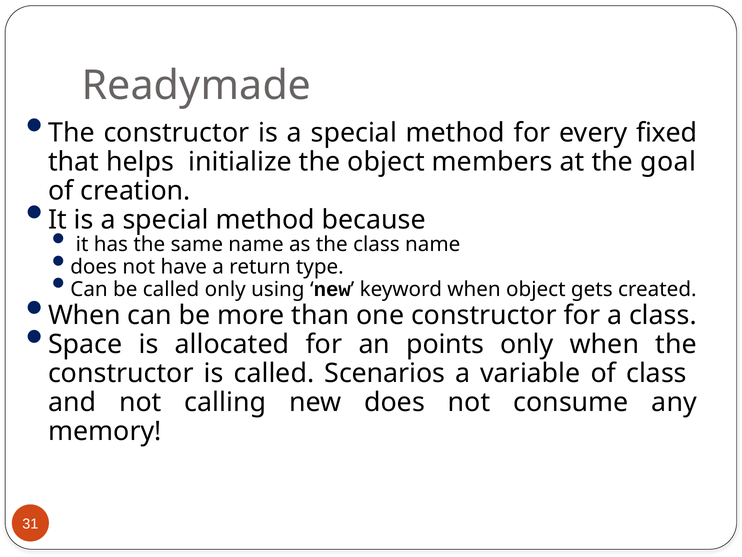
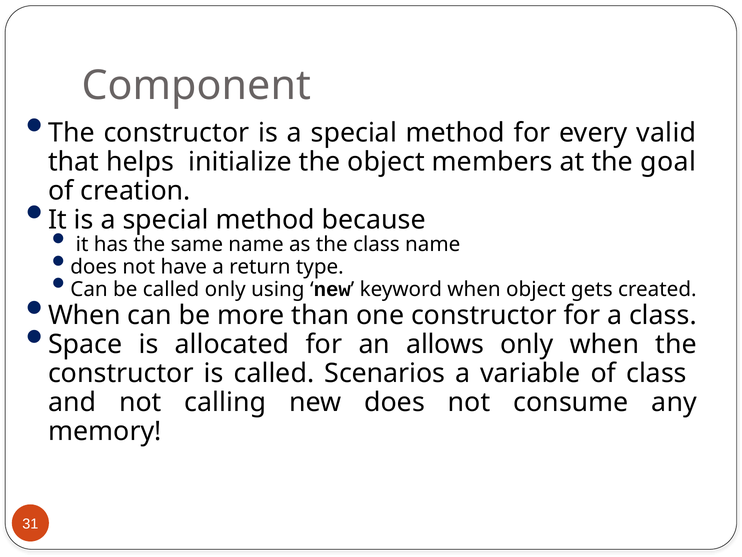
Readymade: Readymade -> Component
fixed: fixed -> valid
points: points -> allows
